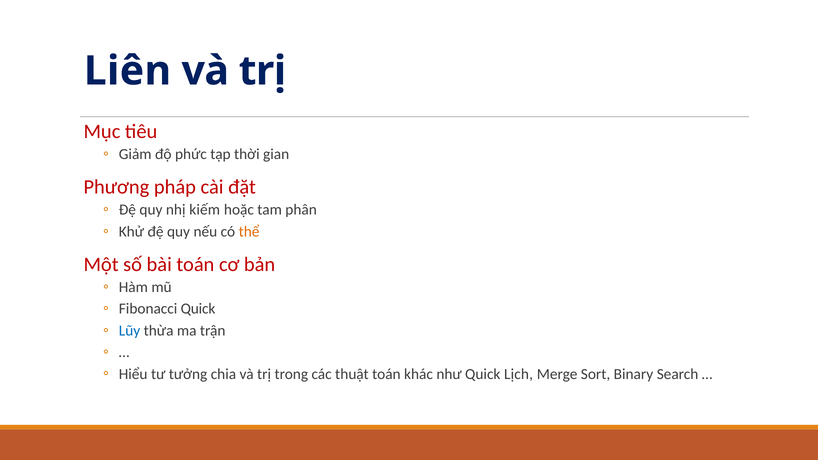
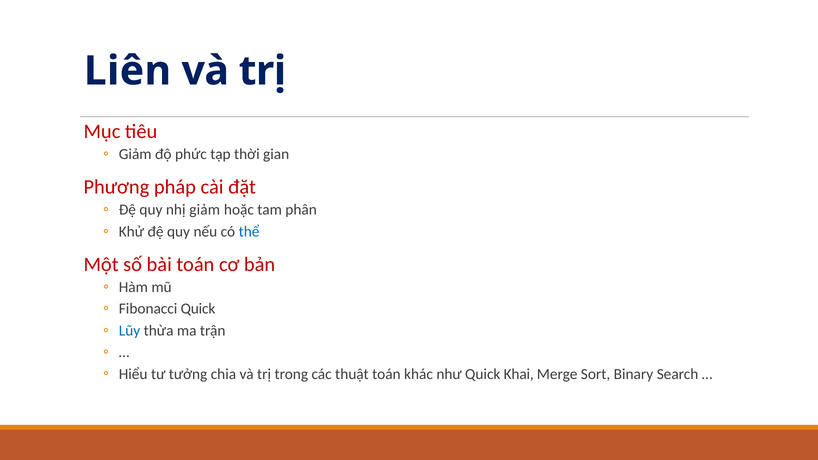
nhị kiếm: kiếm -> giảm
thể colour: orange -> blue
Lịch: Lịch -> Khai
